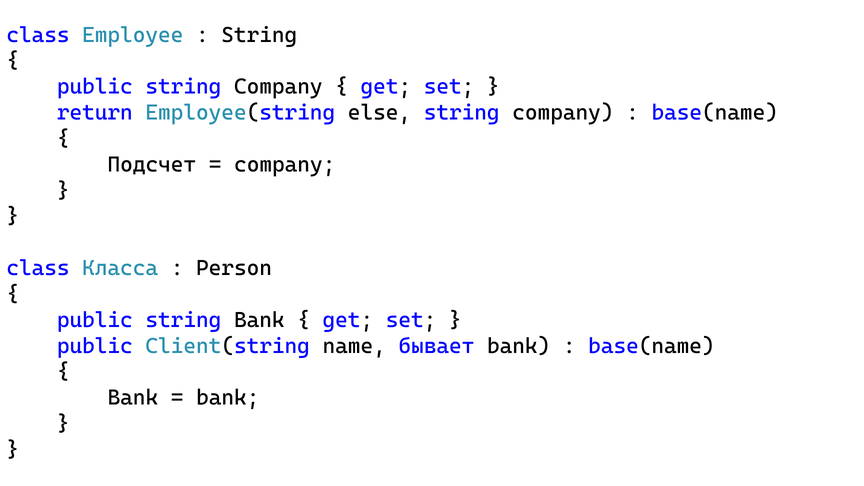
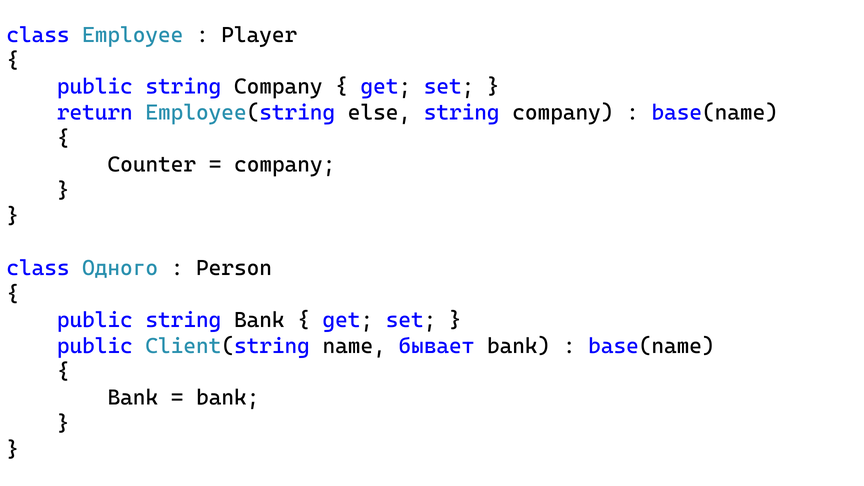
String at (259, 35): String -> Player
Подсчет: Подсчет -> Counter
Класса: Класса -> Одного
